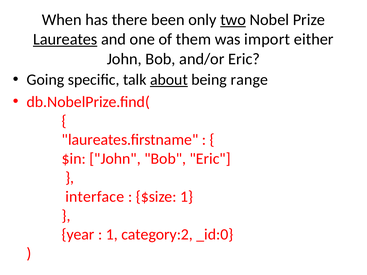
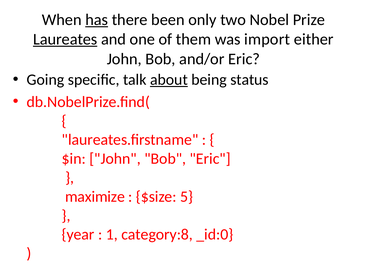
has underline: none -> present
two underline: present -> none
range: range -> status
interface: interface -> maximize
$size 1: 1 -> 5
category:2: category:2 -> category:8
